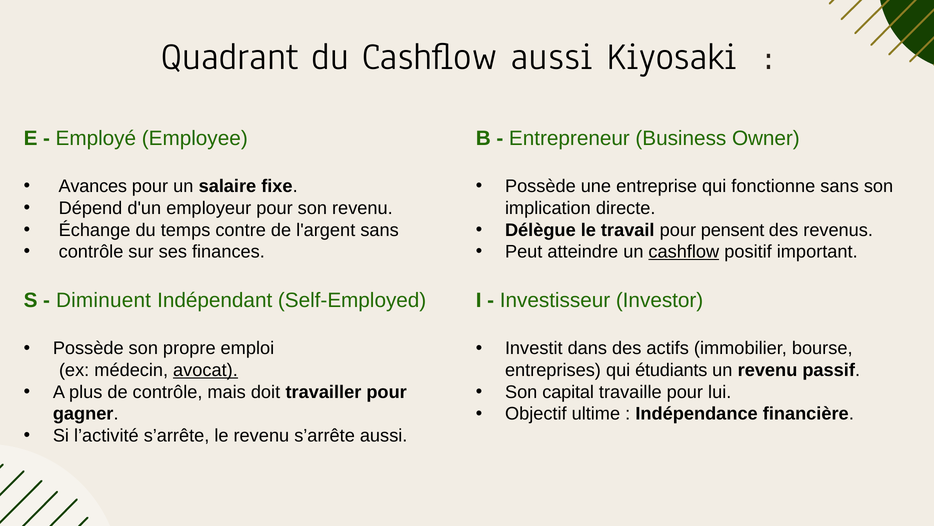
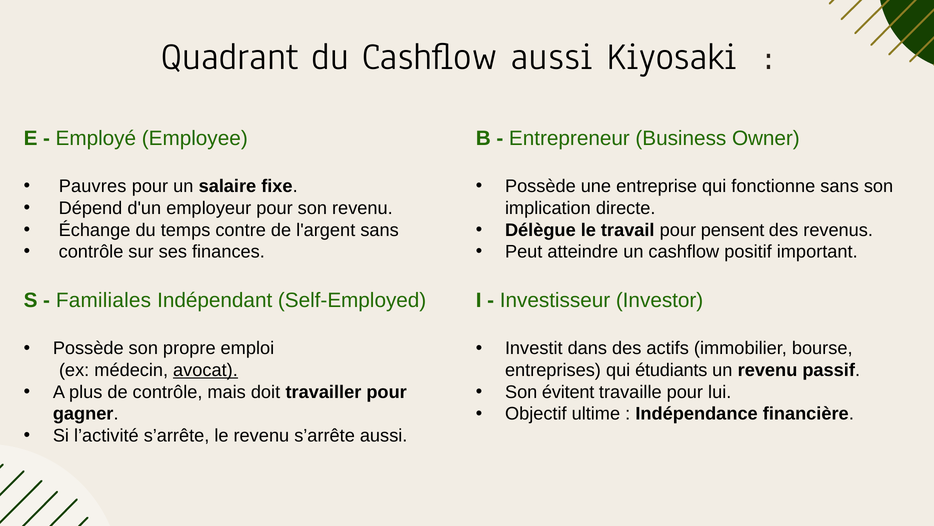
Avances: Avances -> Pauvres
cashflow at (684, 252) underline: present -> none
Diminuent: Diminuent -> Familiales
capital: capital -> évitent
